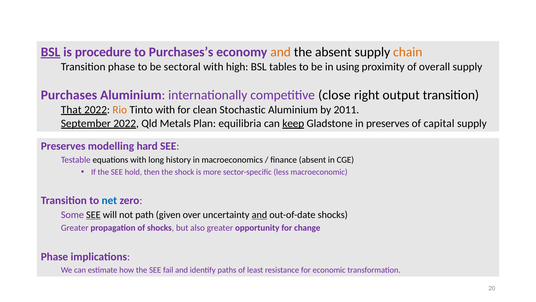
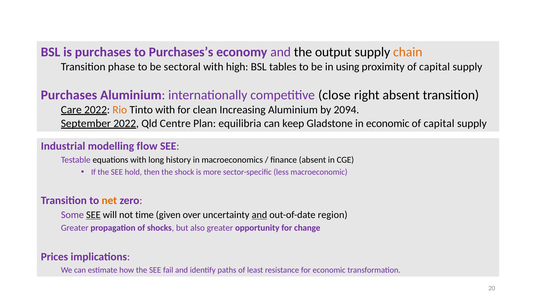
BSL at (51, 52) underline: present -> none
is procedure: procedure -> purchases
and at (281, 52) colour: orange -> purple
the absent: absent -> output
proximity of overall: overall -> capital
right output: output -> absent
That: That -> Care
Stochastic: Stochastic -> Increasing
2011: 2011 -> 2094
Metals: Metals -> Centre
keep underline: present -> none
in preserves: preserves -> economic
Preserves at (63, 146): Preserves -> Industrial
hard: hard -> flow
net colour: blue -> orange
path: path -> time
out-of-date shocks: shocks -> region
Phase at (54, 256): Phase -> Prices
